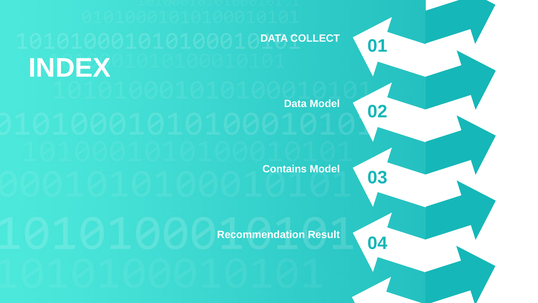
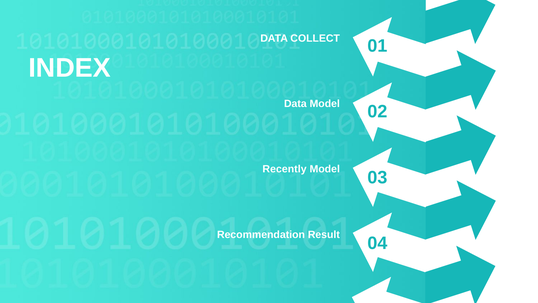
Contains: Contains -> Recently
